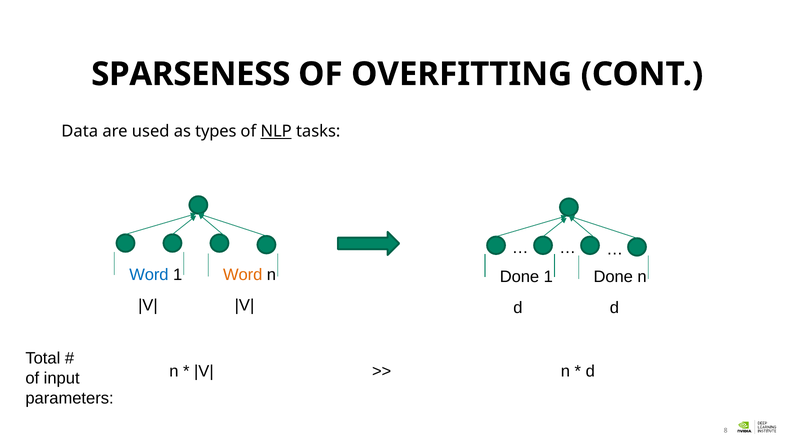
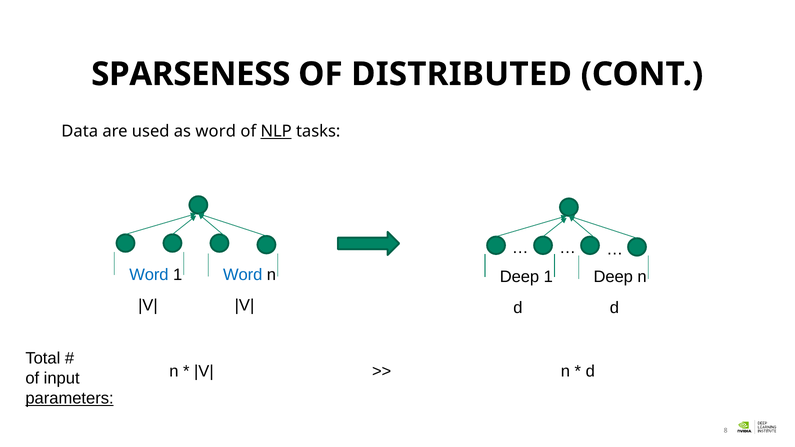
OVERFITTING: OVERFITTING -> DISTRIBUTED
as types: types -> word
Word at (243, 275) colour: orange -> blue
Done at (519, 277): Done -> Deep
1 Done: Done -> Deep
parameters underline: none -> present
